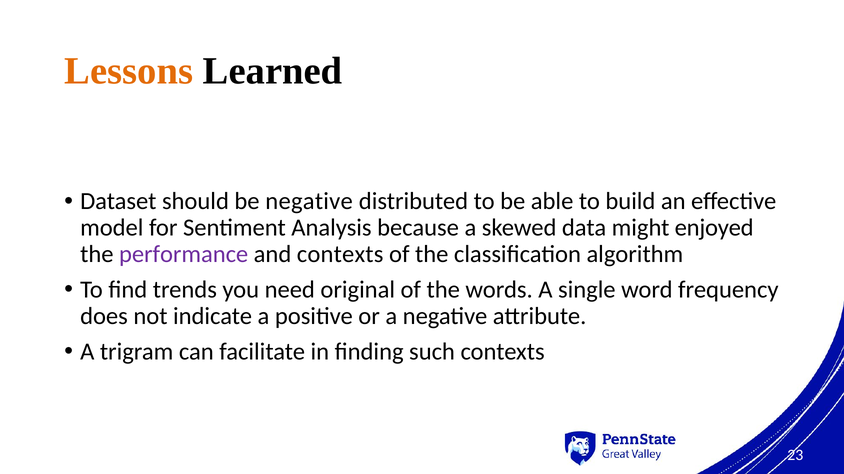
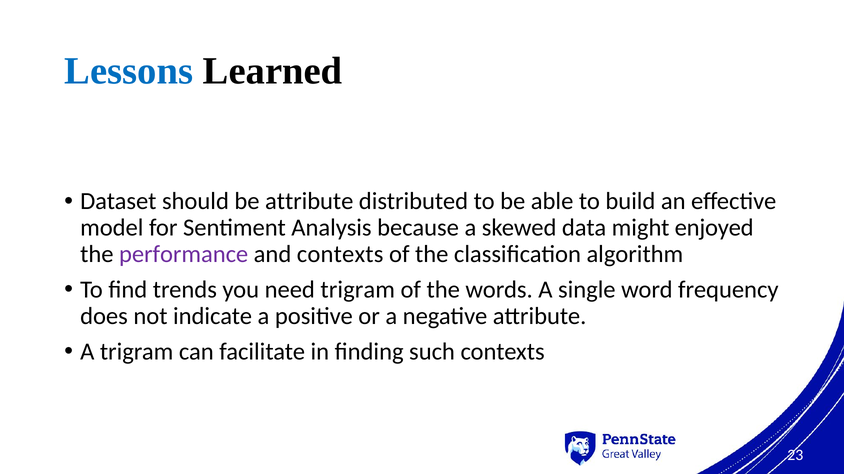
Lessons colour: orange -> blue
be negative: negative -> attribute
need original: original -> trigram
